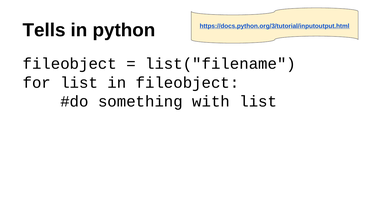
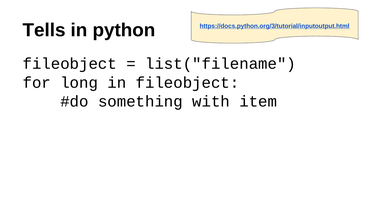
for list: list -> long
with list: list -> item
